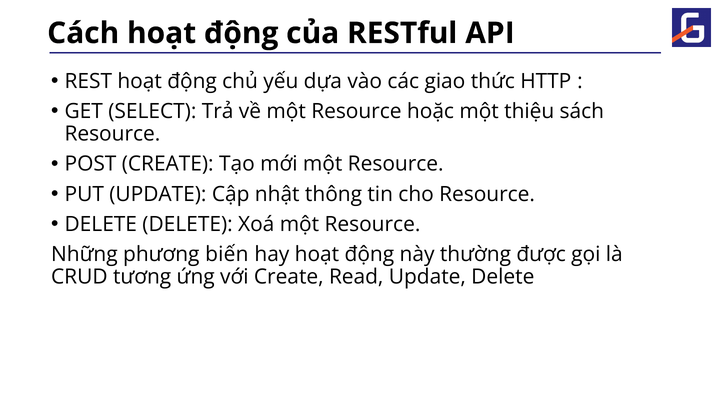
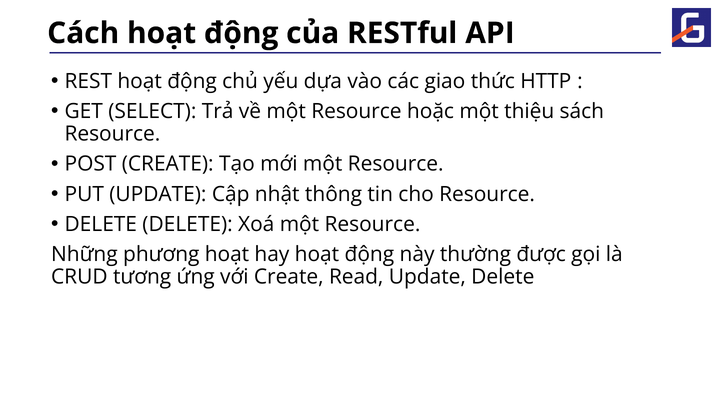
phương biến: biến -> hoạt
